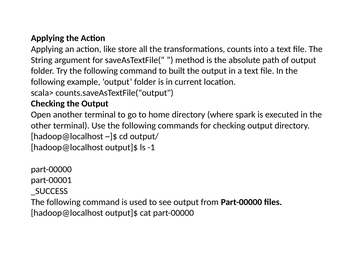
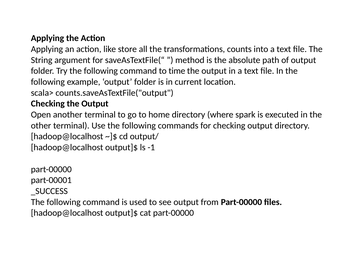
built: built -> time
